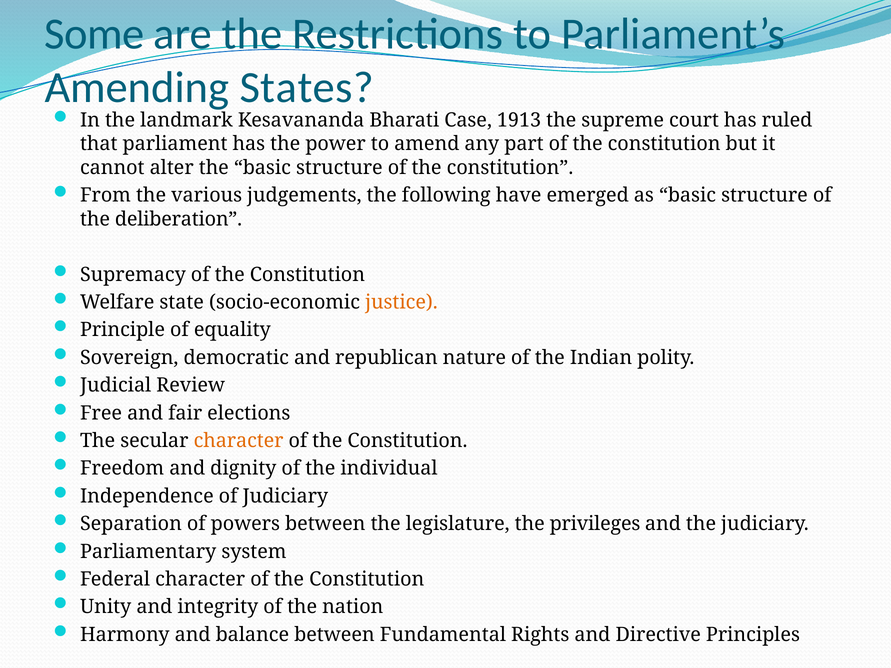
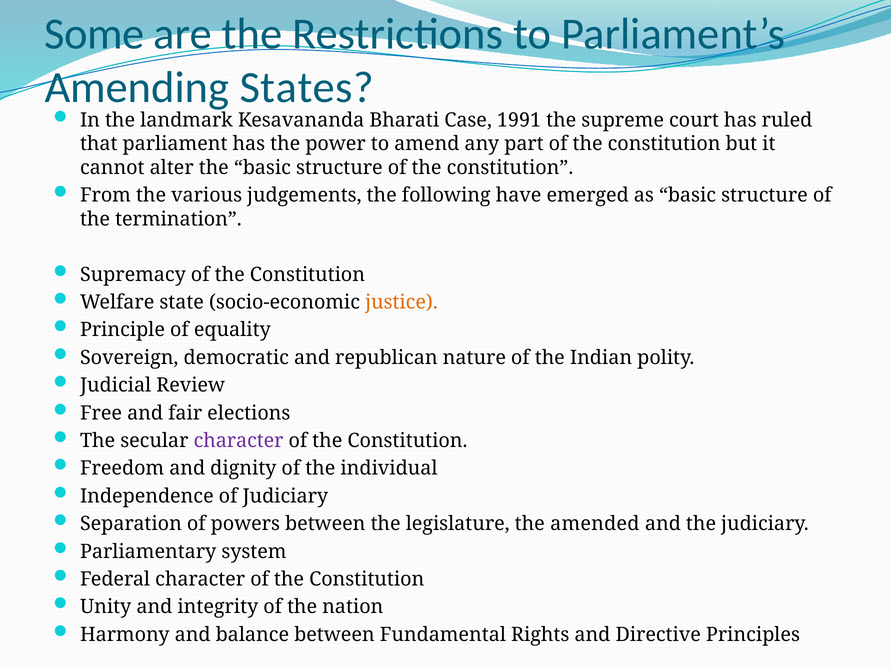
1913: 1913 -> 1991
deliberation: deliberation -> termination
character at (239, 441) colour: orange -> purple
privileges: privileges -> amended
